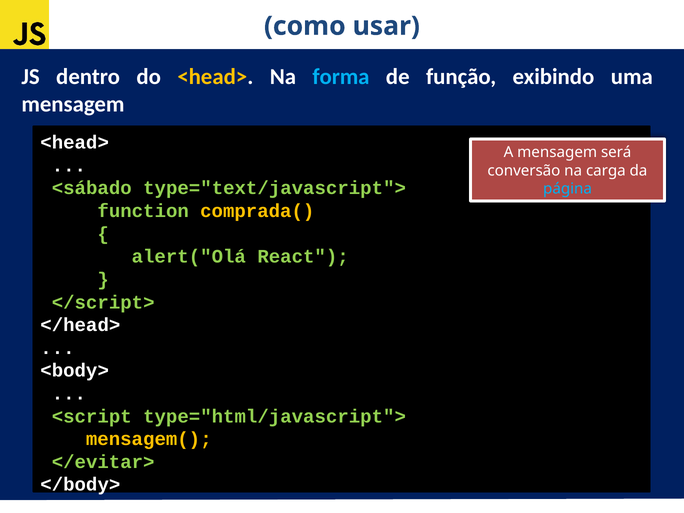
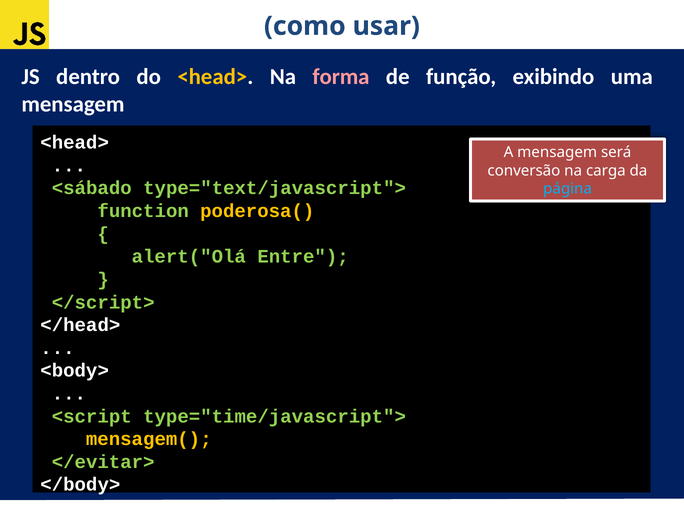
forma colour: light blue -> pink
comprada(: comprada( -> poderosa(
React: React -> Entre
type="html/javascript">: type="html/javascript"> -> type="time/javascript">
